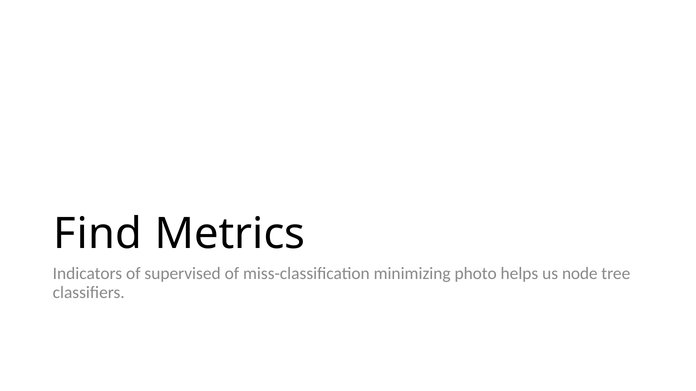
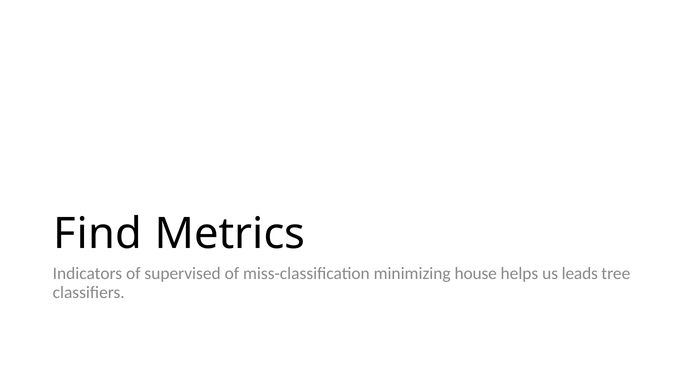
photo: photo -> house
node: node -> leads
